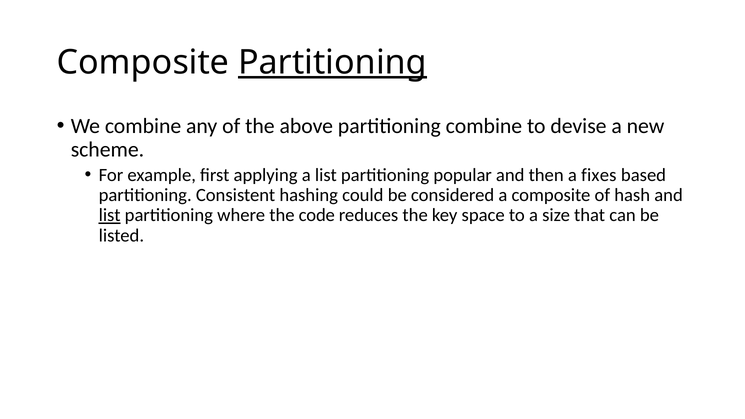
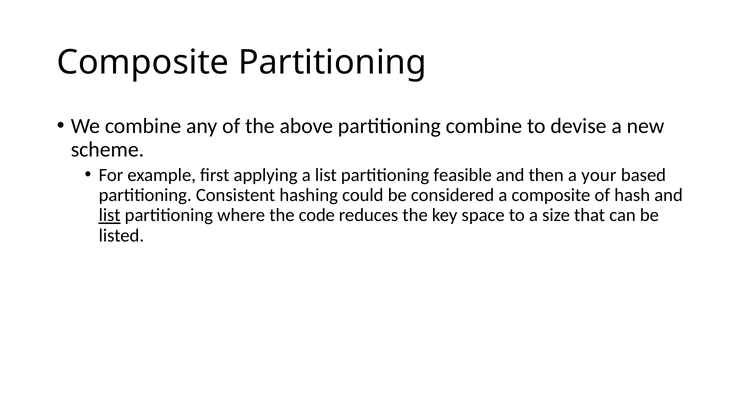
Partitioning at (333, 63) underline: present -> none
popular: popular -> feasible
fixes: fixes -> your
